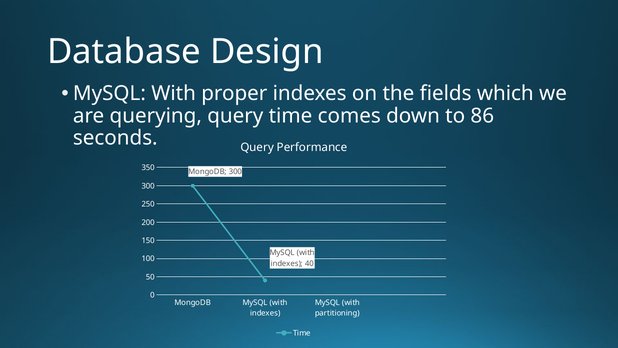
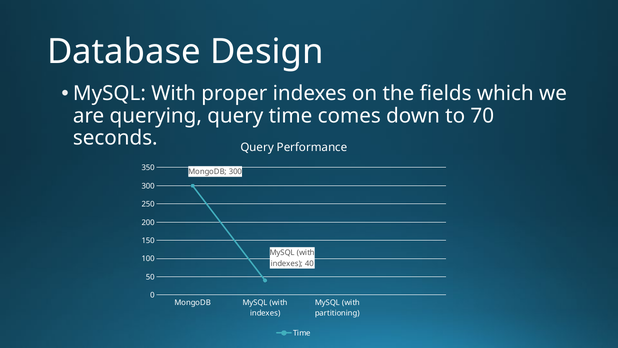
86: 86 -> 70
